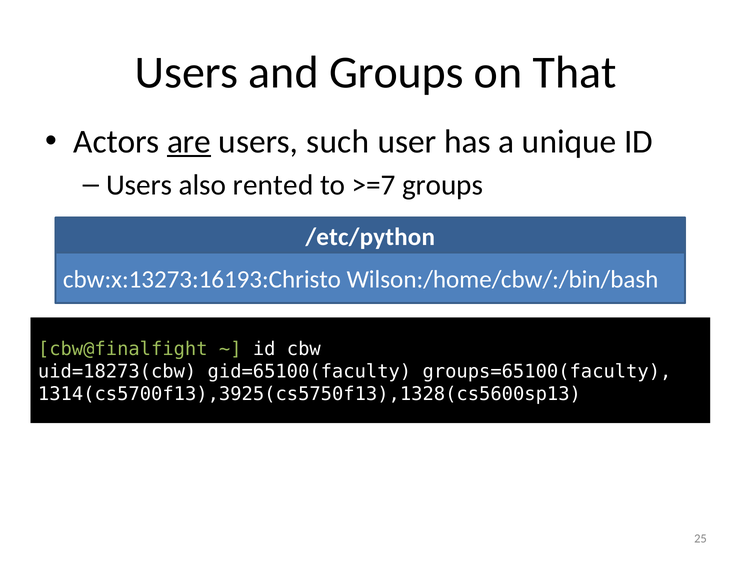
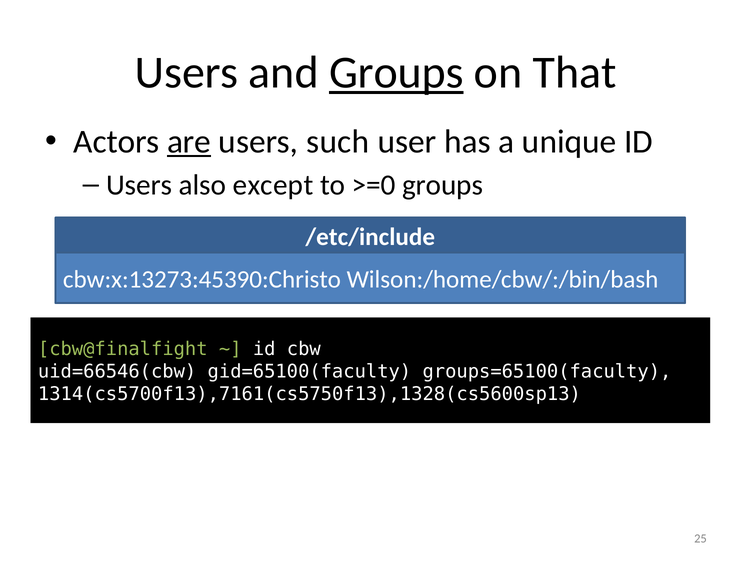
Groups at (396, 73) underline: none -> present
rented: rented -> except
>=7: >=7 -> >=0
/etc/python: /etc/python -> /etc/include
cbw:x:13273:16193:Christo: cbw:x:13273:16193:Christo -> cbw:x:13273:45390:Christo
uid=18273(cbw: uid=18273(cbw -> uid=66546(cbw
1314(cs5700f13),3925(cs5750f13),1328(cs5600sp13: 1314(cs5700f13),3925(cs5750f13),1328(cs5600sp13 -> 1314(cs5700f13),7161(cs5750f13),1328(cs5600sp13
